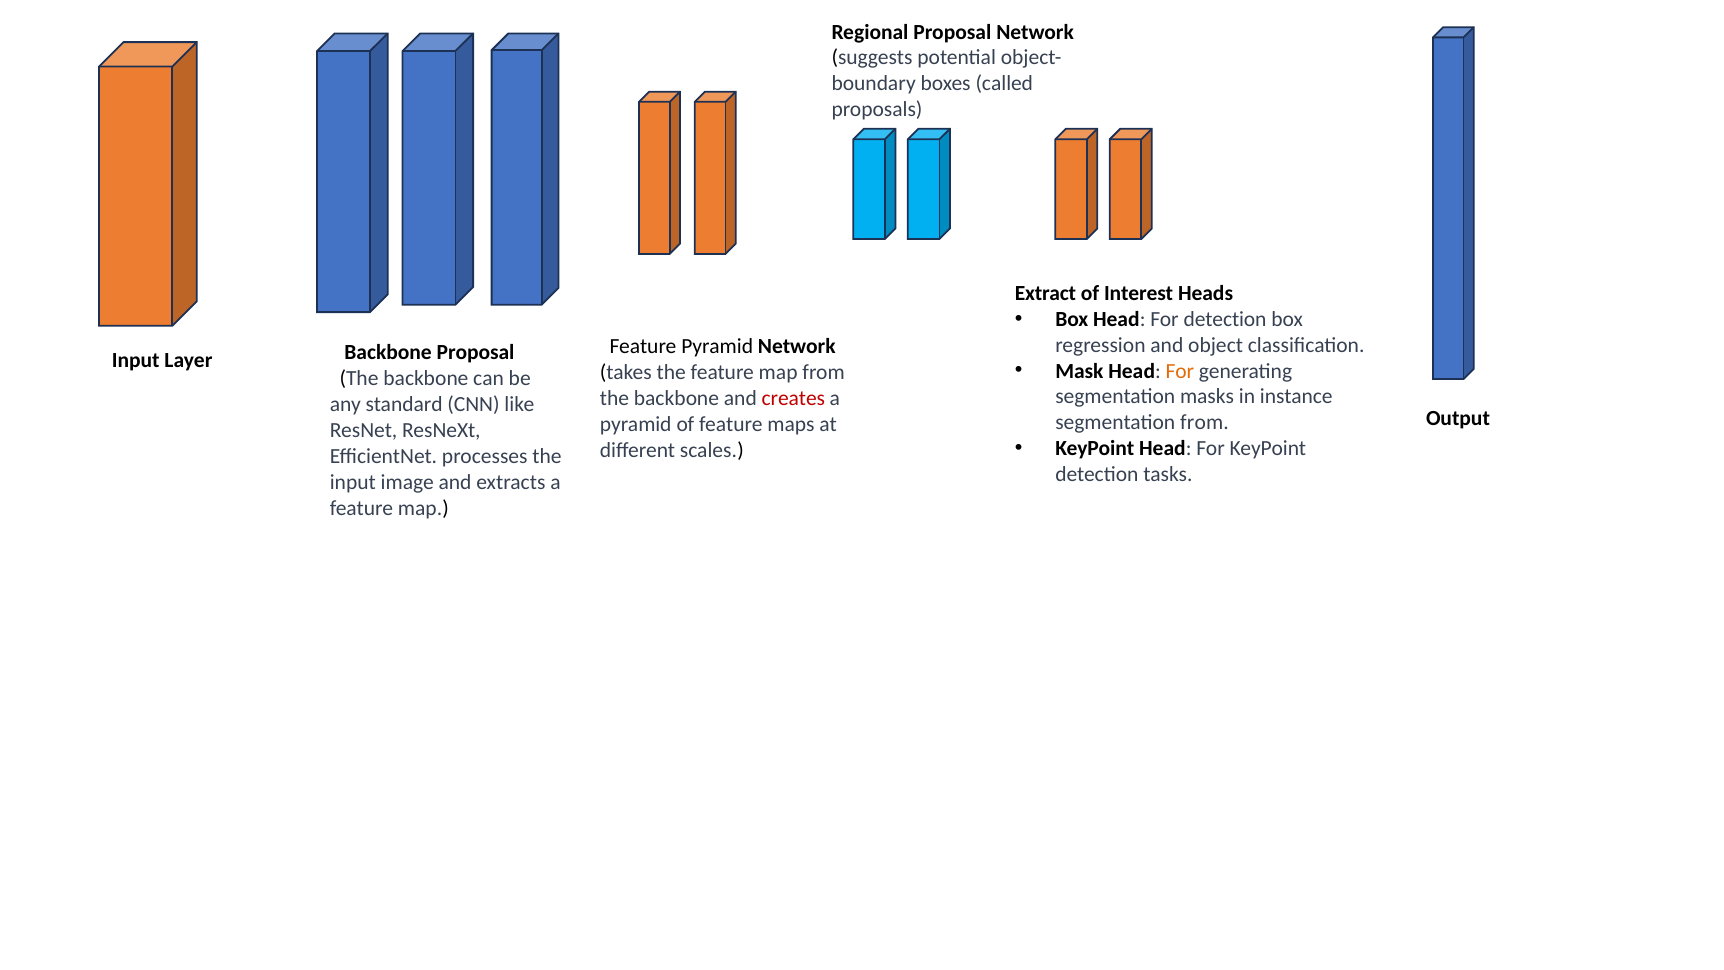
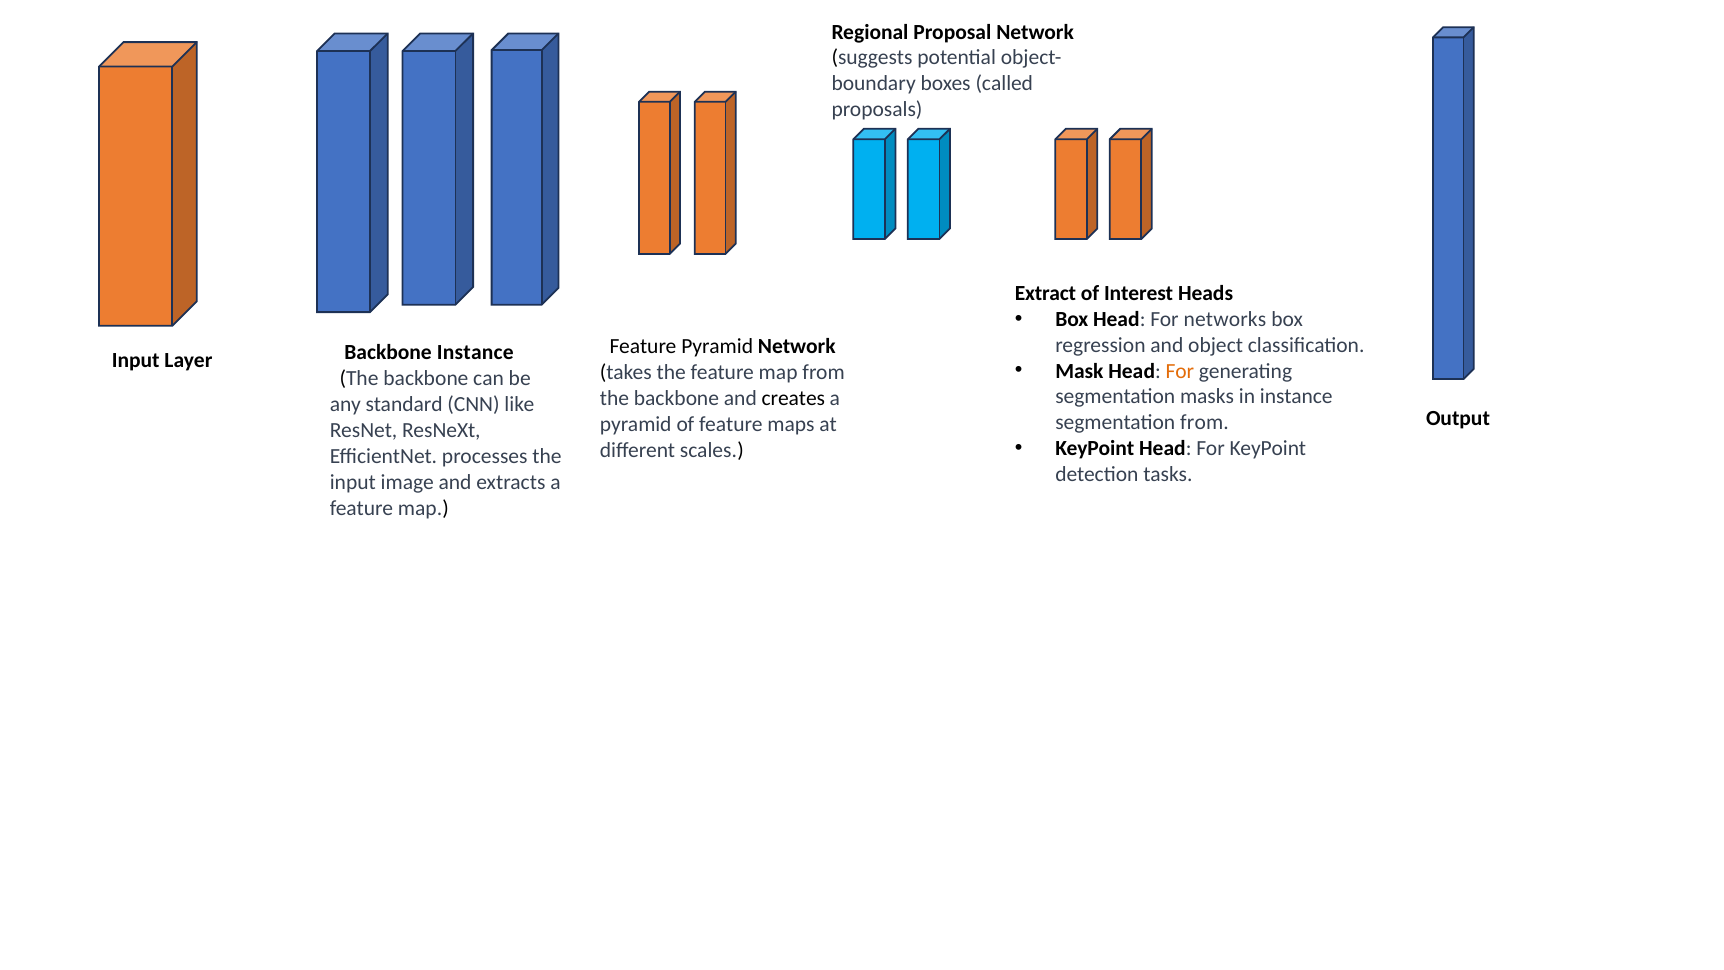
For detection: detection -> networks
Backbone Proposal: Proposal -> Instance
creates colour: red -> black
